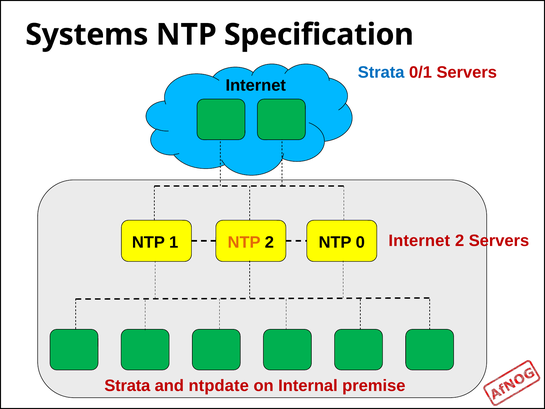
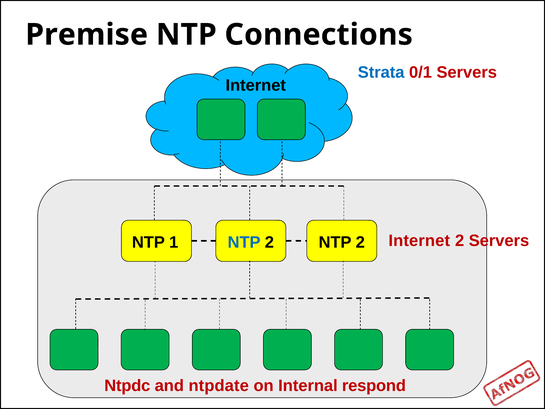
Systems: Systems -> Premise
Specification: Specification -> Connections
NTP at (244, 242) colour: orange -> blue
2 NTP 0: 0 -> 2
Strata at (127, 385): Strata -> Ntpdc
premise: premise -> respond
